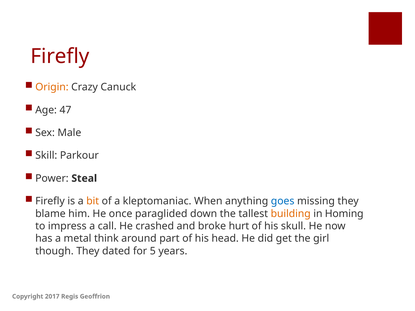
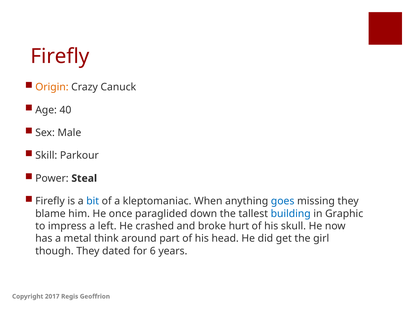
47: 47 -> 40
bit colour: orange -> blue
building colour: orange -> blue
Homing: Homing -> Graphic
call: call -> left
5: 5 -> 6
